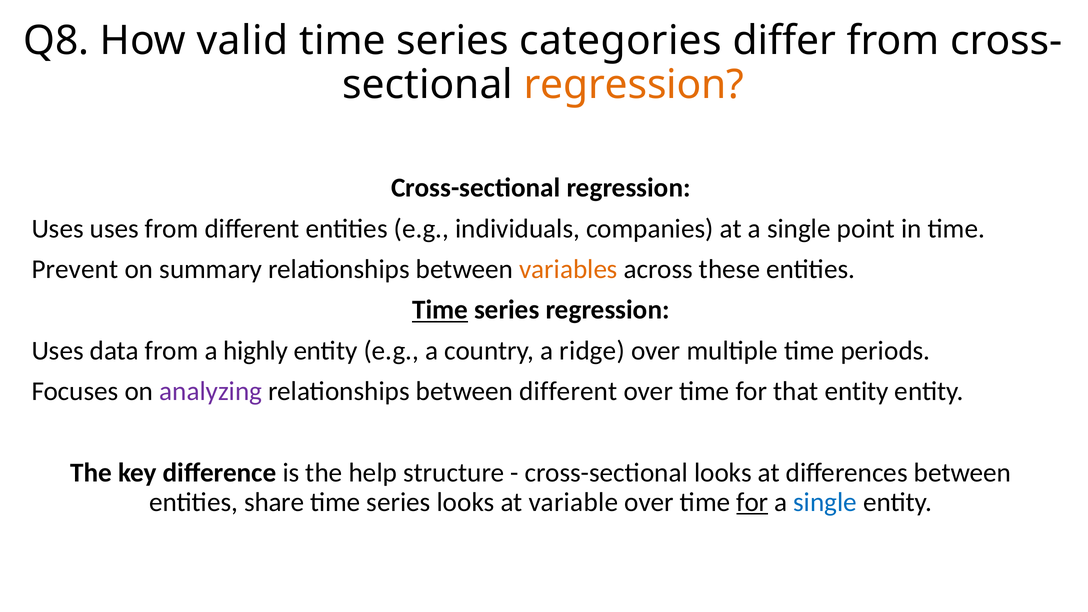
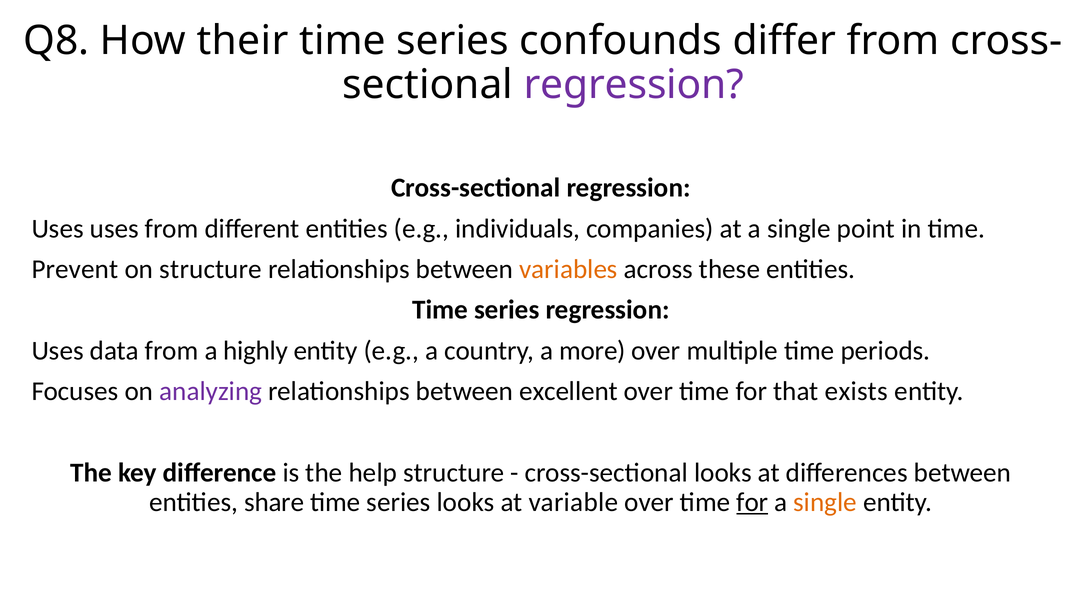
valid: valid -> their
categories: categories -> confounds
regression at (634, 85) colour: orange -> purple
on summary: summary -> structure
Time at (440, 310) underline: present -> none
ridge: ridge -> more
between different: different -> excellent
that entity: entity -> exists
single at (825, 502) colour: blue -> orange
